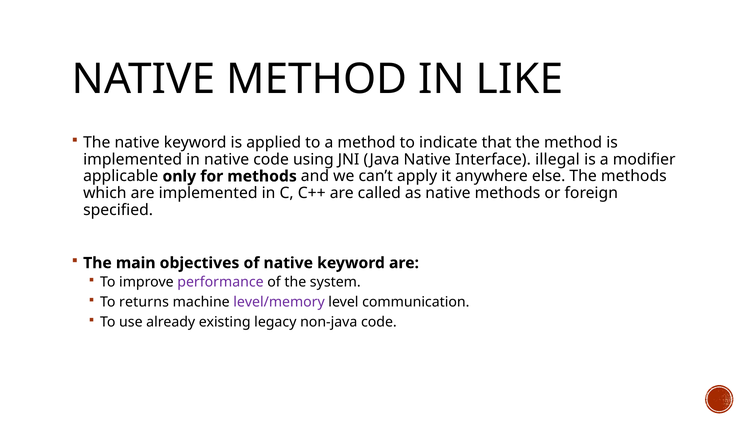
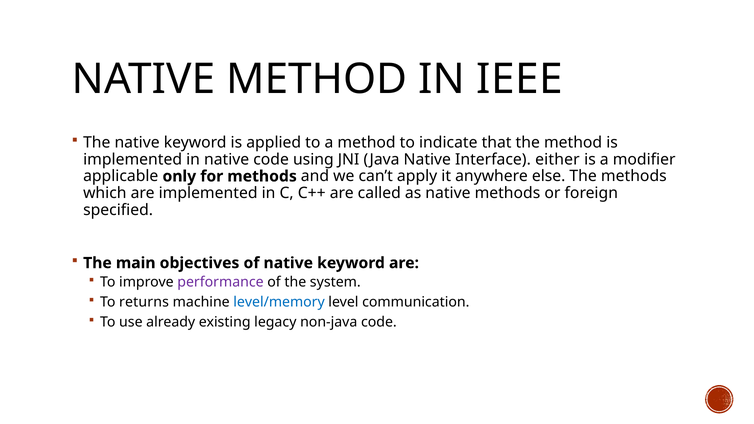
LIKE: LIKE -> IEEE
illegal: illegal -> either
level/memory colour: purple -> blue
